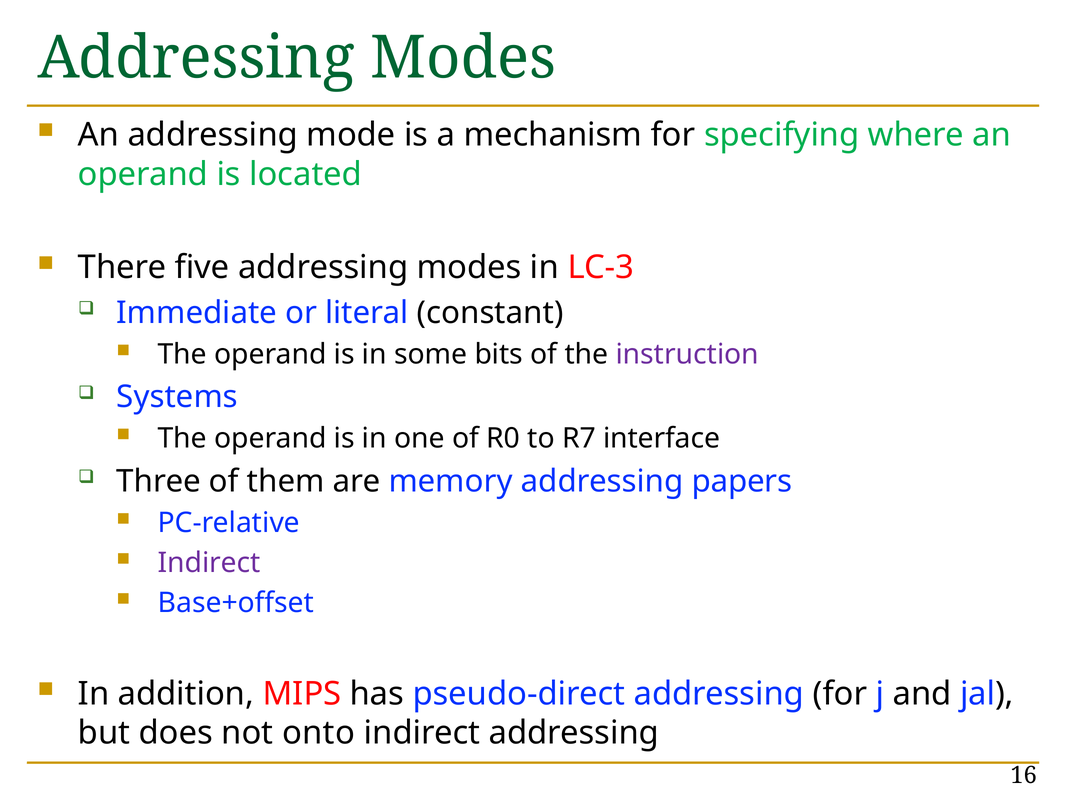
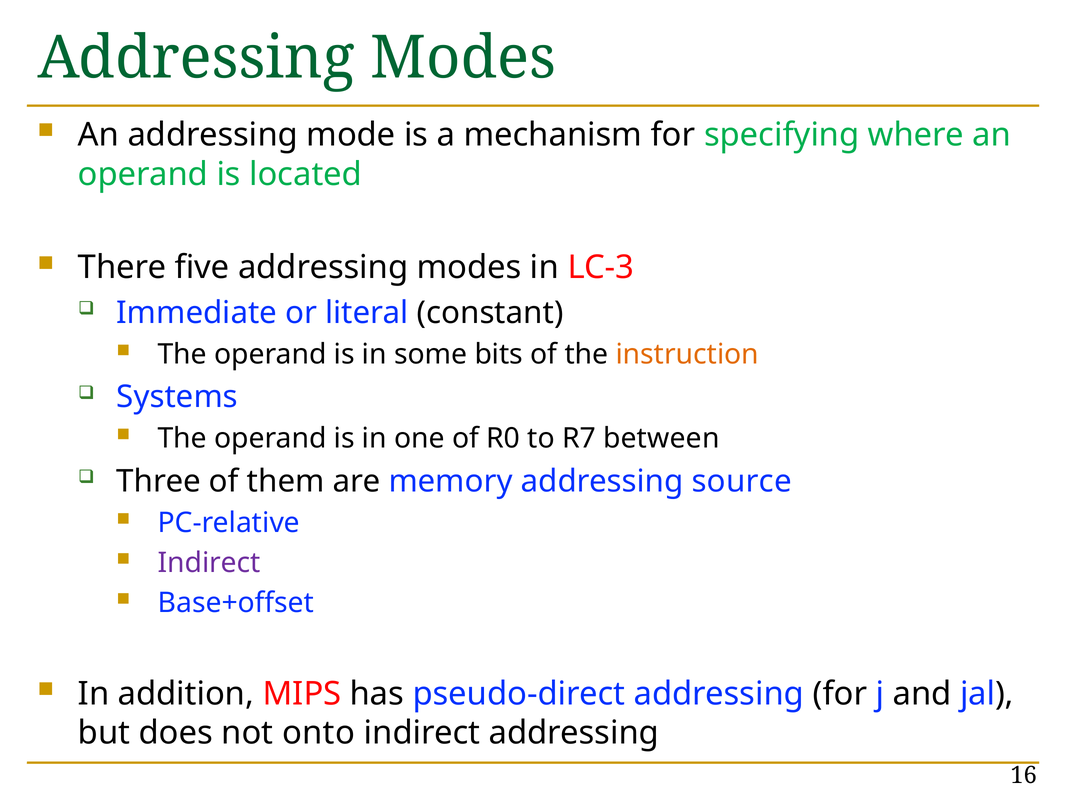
instruction colour: purple -> orange
interface: interface -> between
papers: papers -> source
